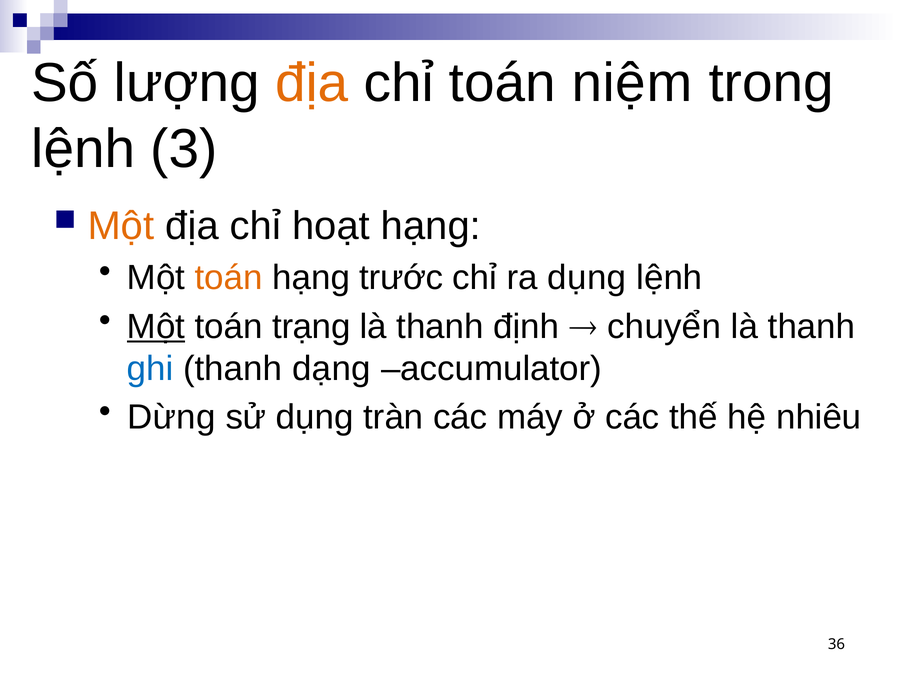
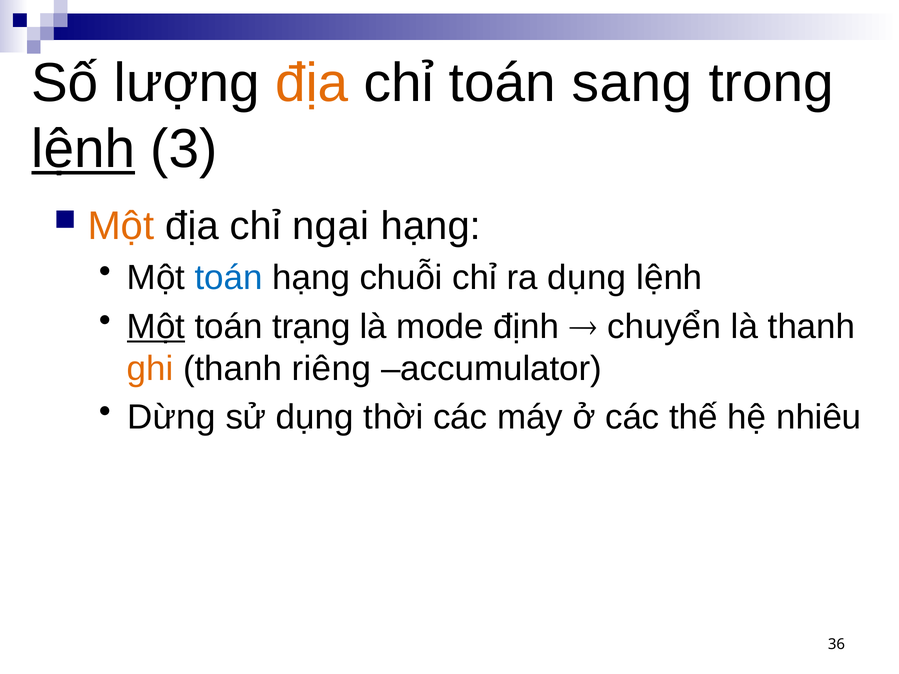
niệm: niệm -> sang
lệnh at (83, 149) underline: none -> present
hoạt: hoạt -> ngại
toán at (229, 278) colour: orange -> blue
trước: trước -> chuỗi
thanh at (440, 327): thanh -> mode
ghi colour: blue -> orange
dạng: dạng -> riêng
tràn: tràn -> thời
